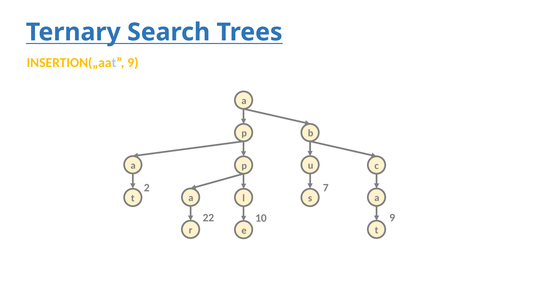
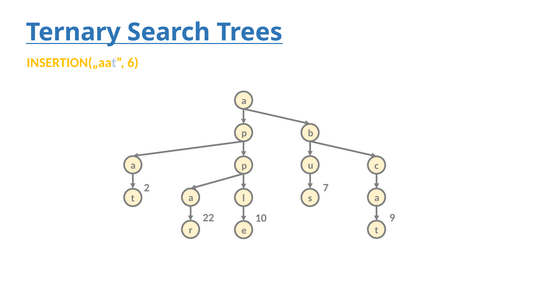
INSERTION(„aat 9: 9 -> 6
